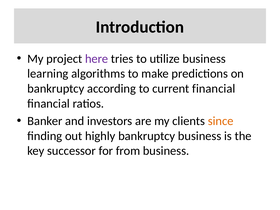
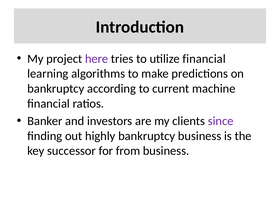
utilize business: business -> financial
current financial: financial -> machine
since colour: orange -> purple
